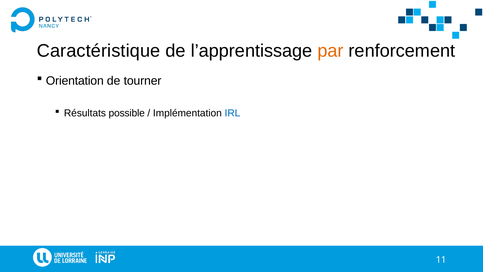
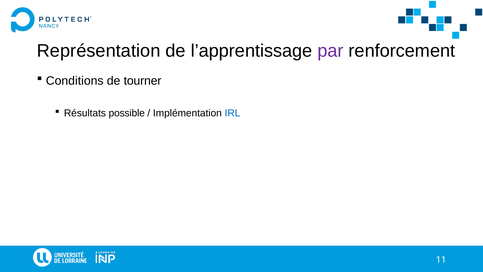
Caractéristique: Caractéristique -> Représentation
par colour: orange -> purple
Orientation: Orientation -> Conditions
